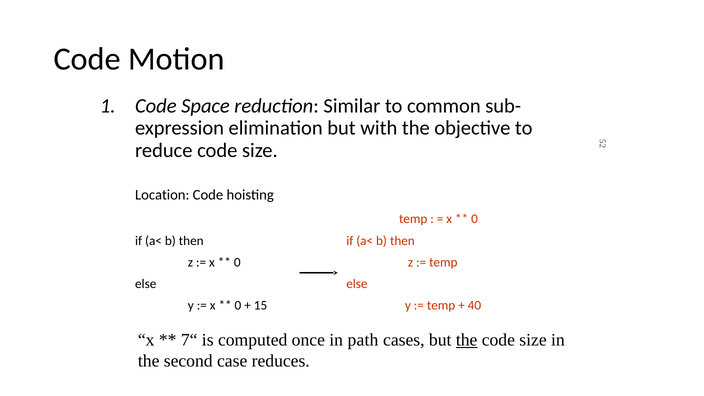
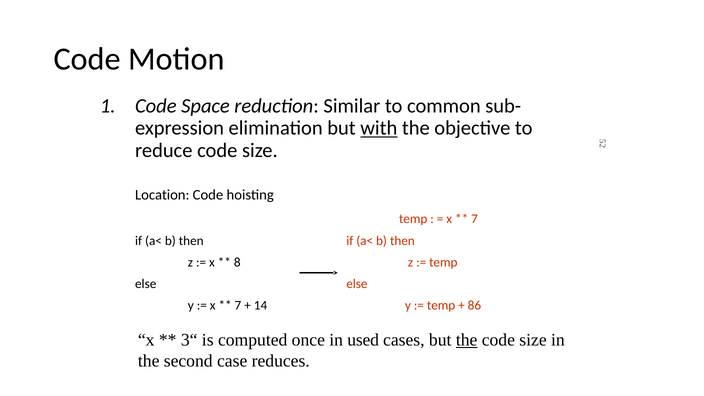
with underline: none -> present
0 at (474, 219): 0 -> 7
0 at (237, 262): 0 -> 8
0 at (238, 305): 0 -> 7
15: 15 -> 14
40: 40 -> 86
7“: 7“ -> 3“
path: path -> used
